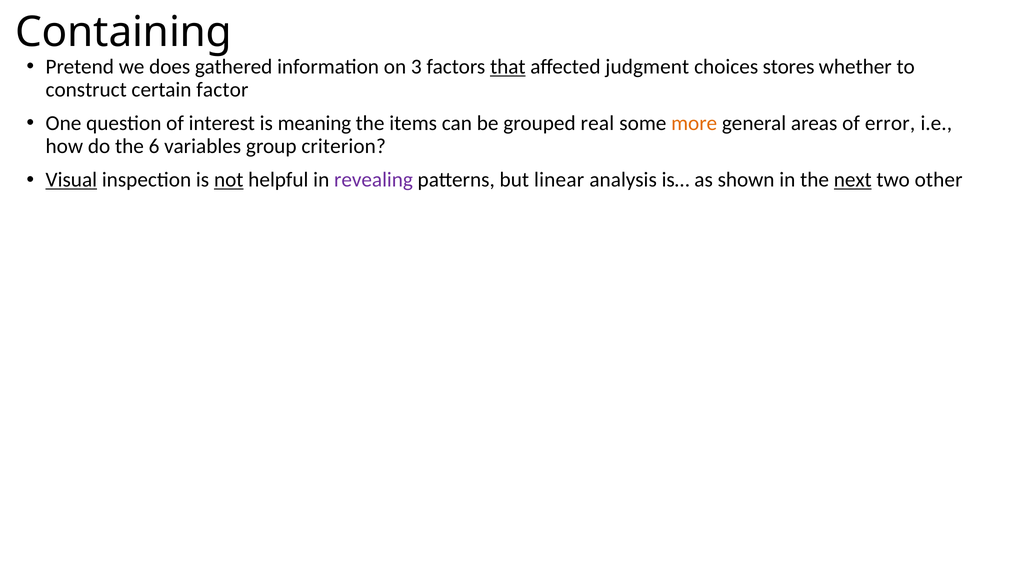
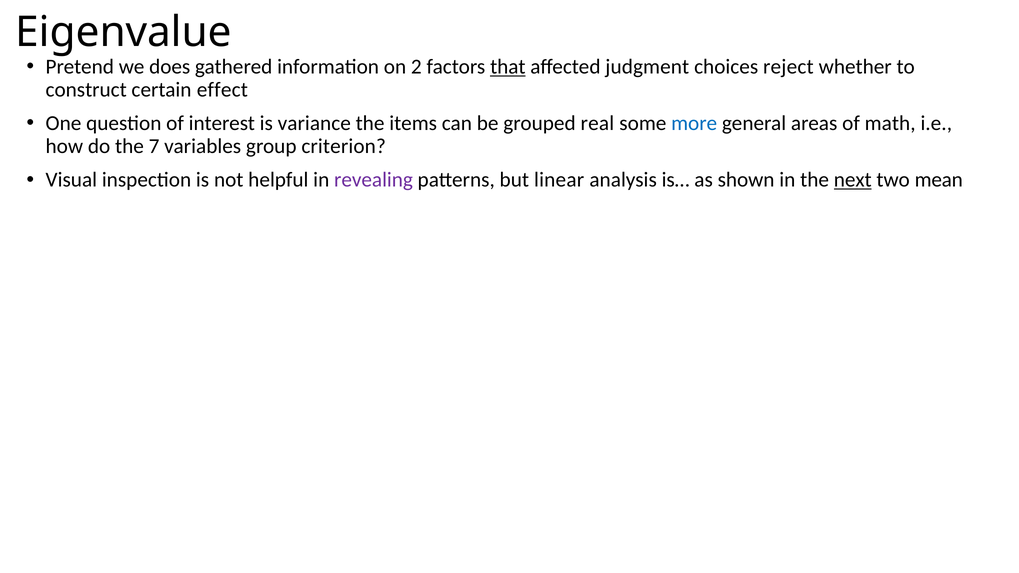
Containing: Containing -> Eigenvalue
3: 3 -> 2
stores: stores -> reject
factor: factor -> effect
meaning: meaning -> variance
more colour: orange -> blue
error: error -> math
6: 6 -> 7
Visual underline: present -> none
not underline: present -> none
other: other -> mean
